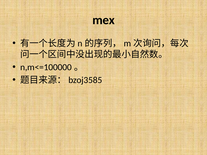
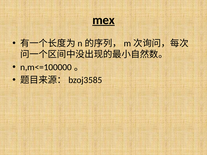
mex underline: none -> present
